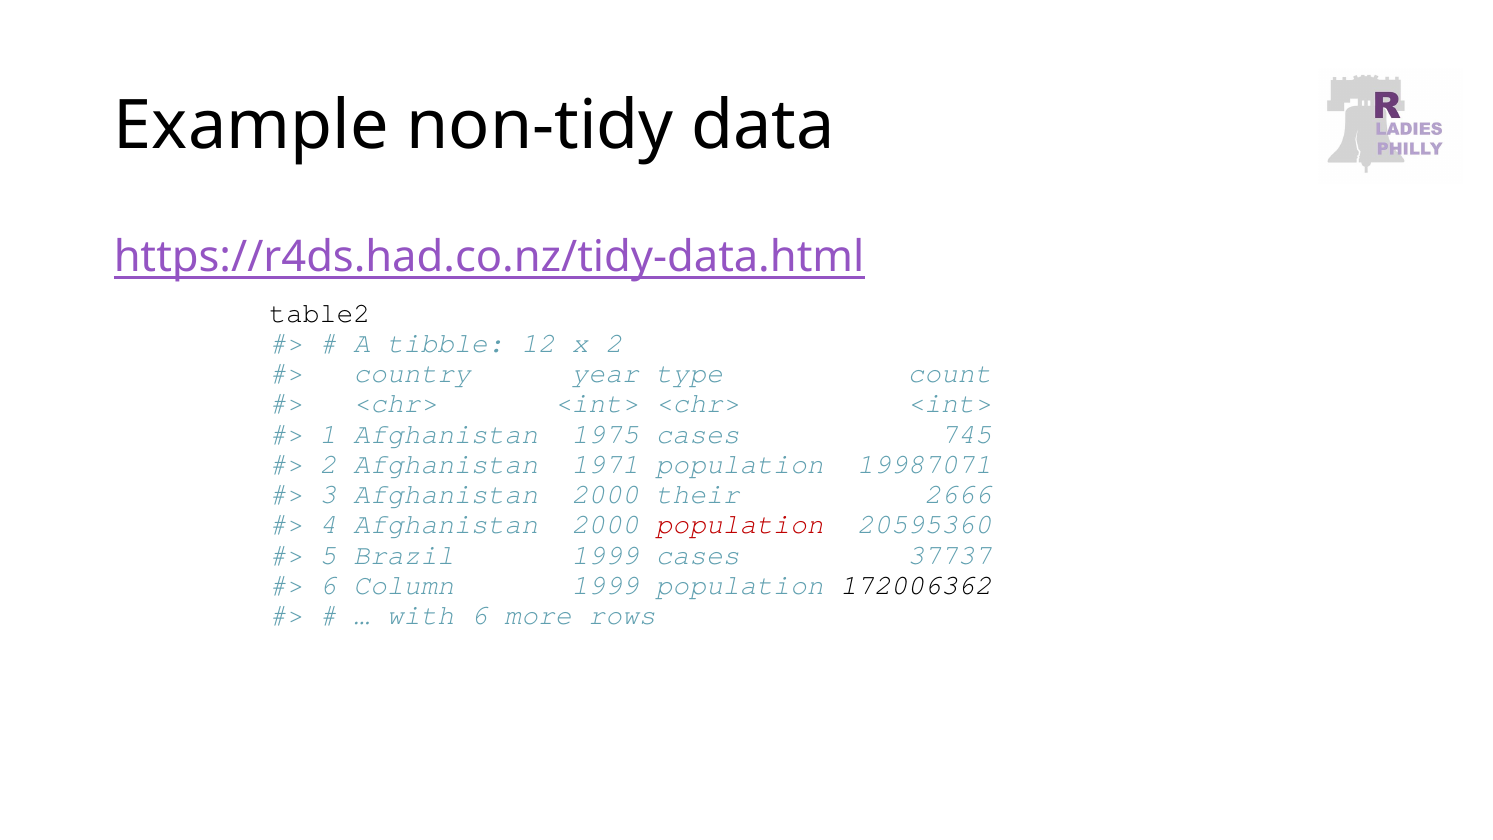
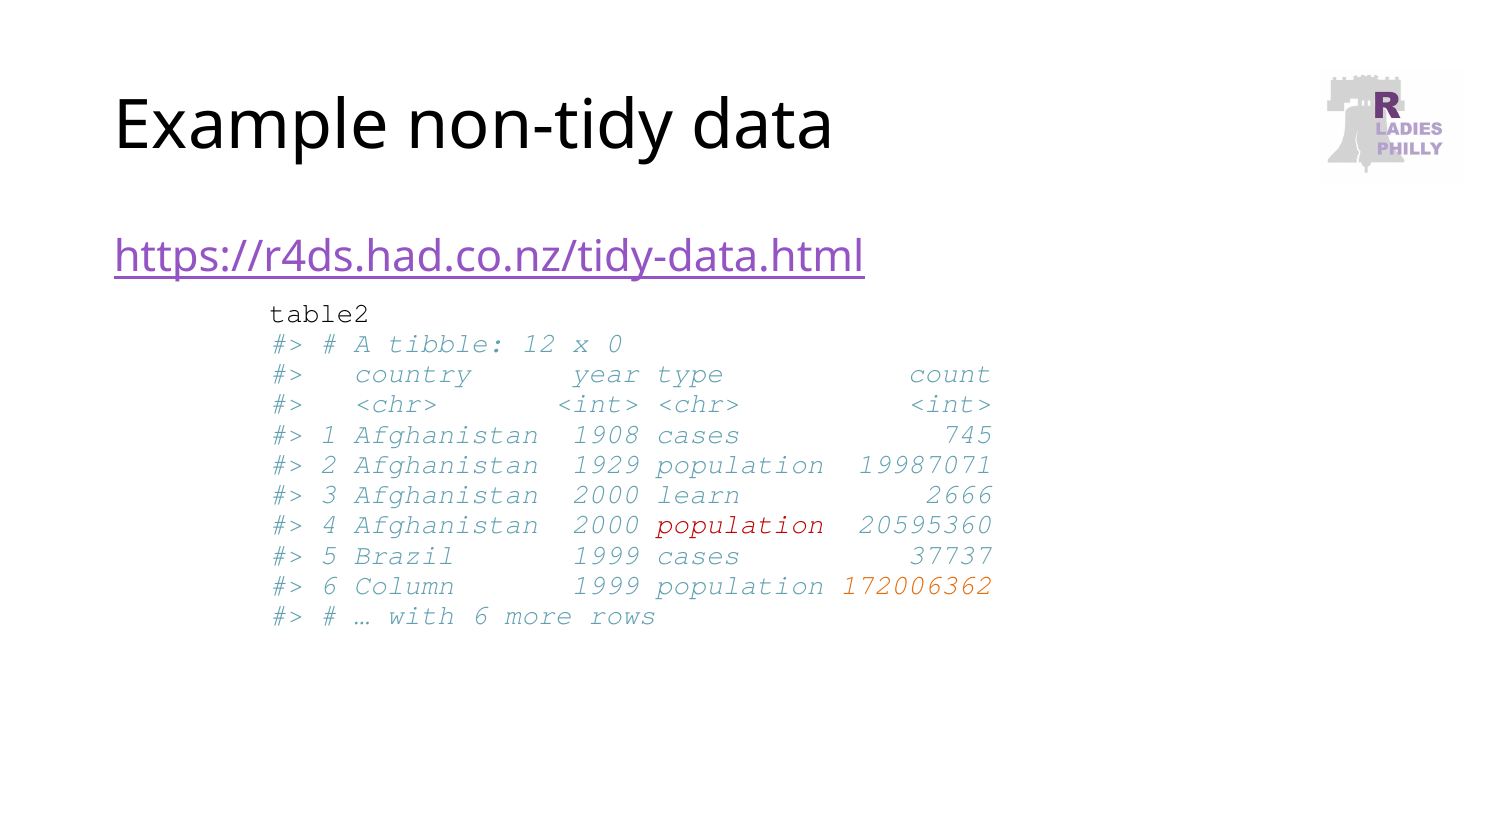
x 2: 2 -> 0
1975: 1975 -> 1908
1971: 1971 -> 1929
their: their -> learn
172006362 colour: black -> orange
